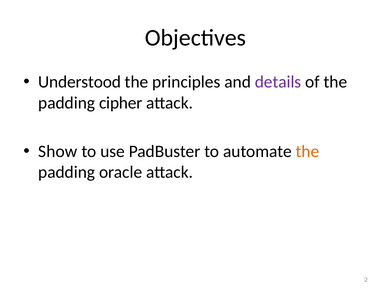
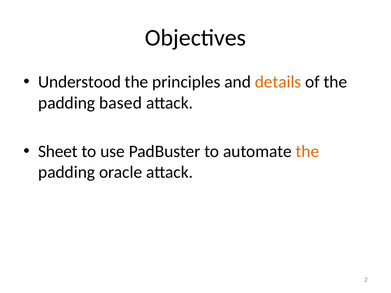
details colour: purple -> orange
cipher: cipher -> based
Show: Show -> Sheet
